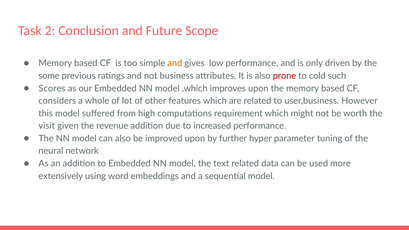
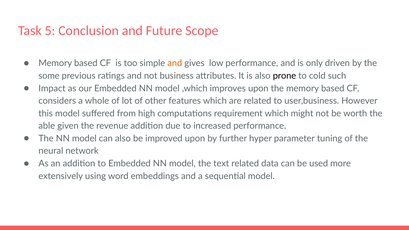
2: 2 -> 5
prone colour: red -> black
Scores: Scores -> Impact
visit: visit -> able
